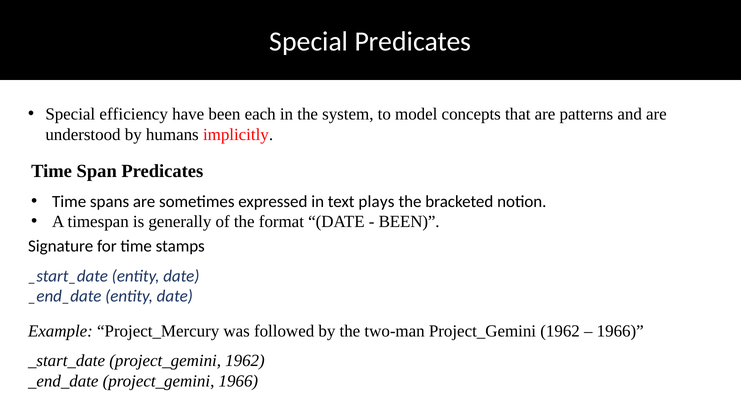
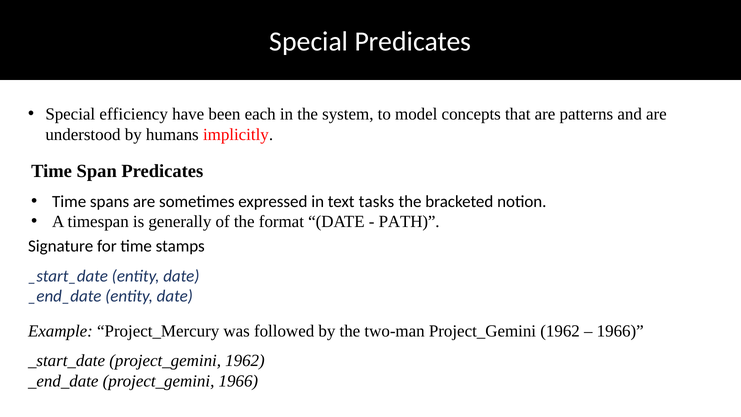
plays: plays -> tasks
BEEN at (409, 222): BEEN -> PATH
